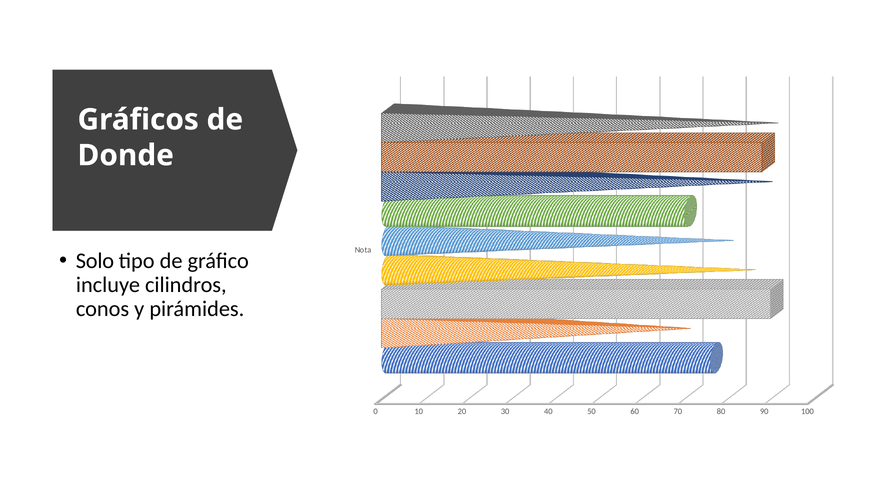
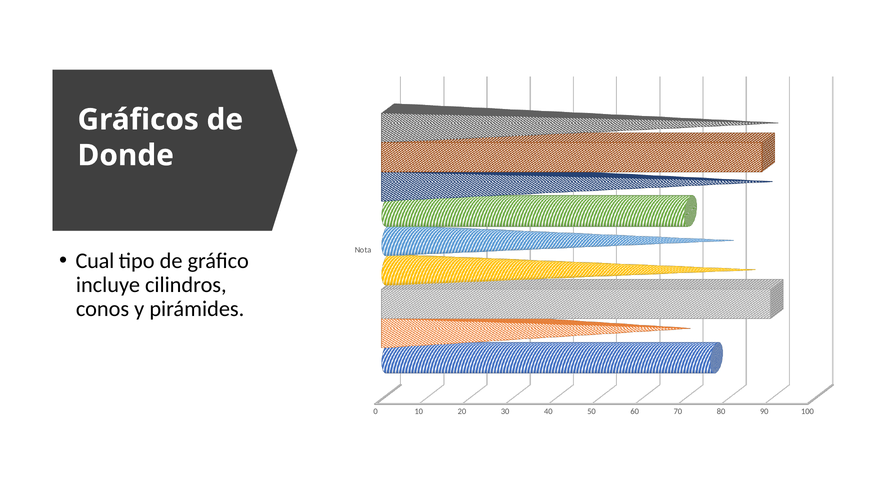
Solo: Solo -> Cual
